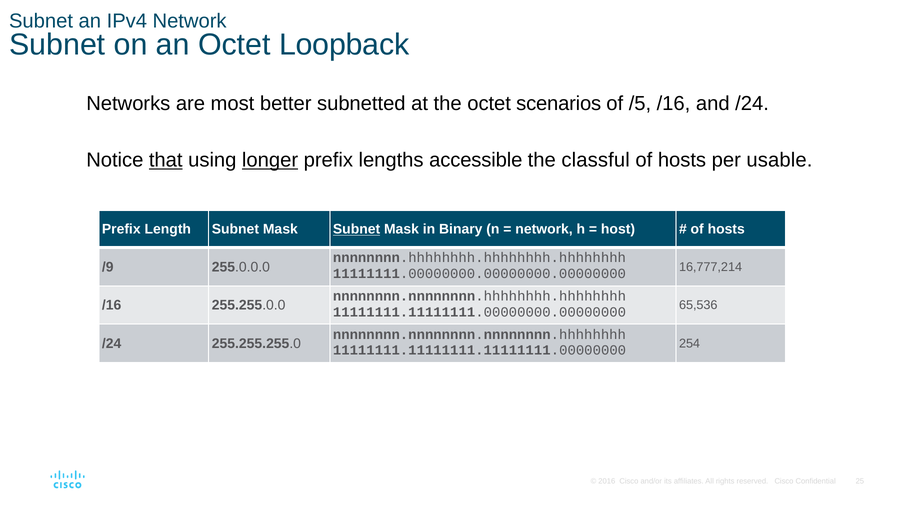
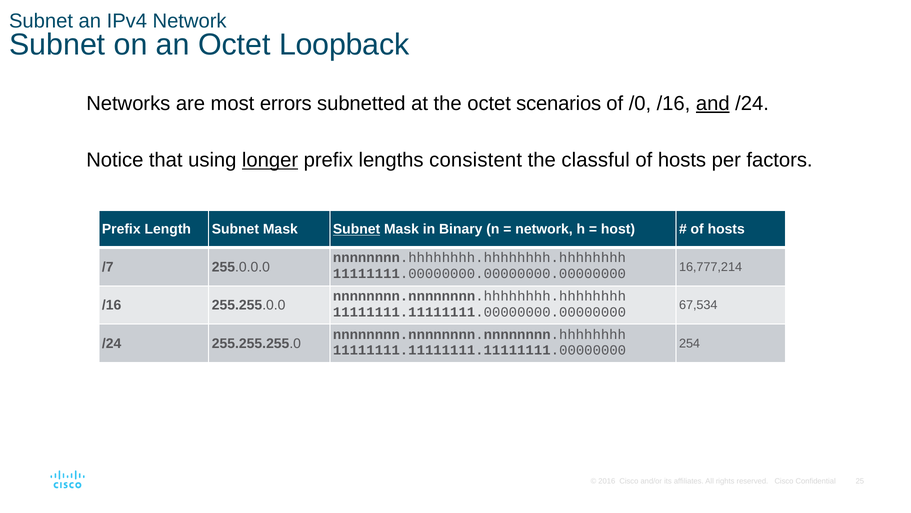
better: better -> errors
/5: /5 -> /0
and underline: none -> present
that underline: present -> none
accessible: accessible -> consistent
usable: usable -> factors
/9: /9 -> /7
65,536: 65,536 -> 67,534
